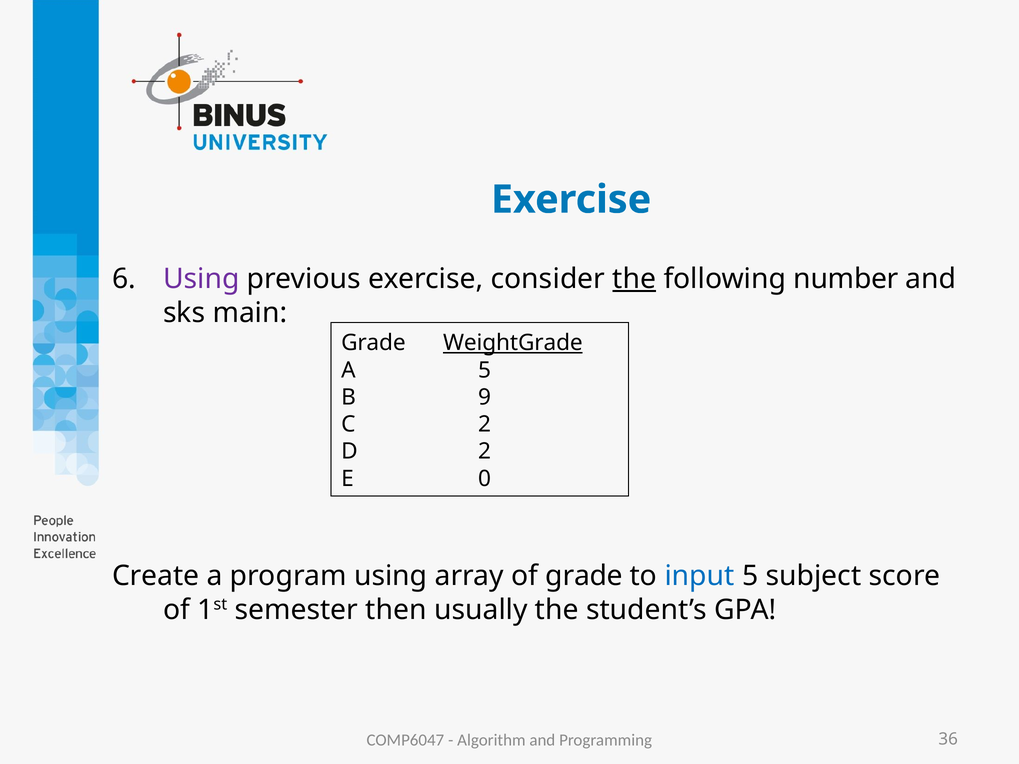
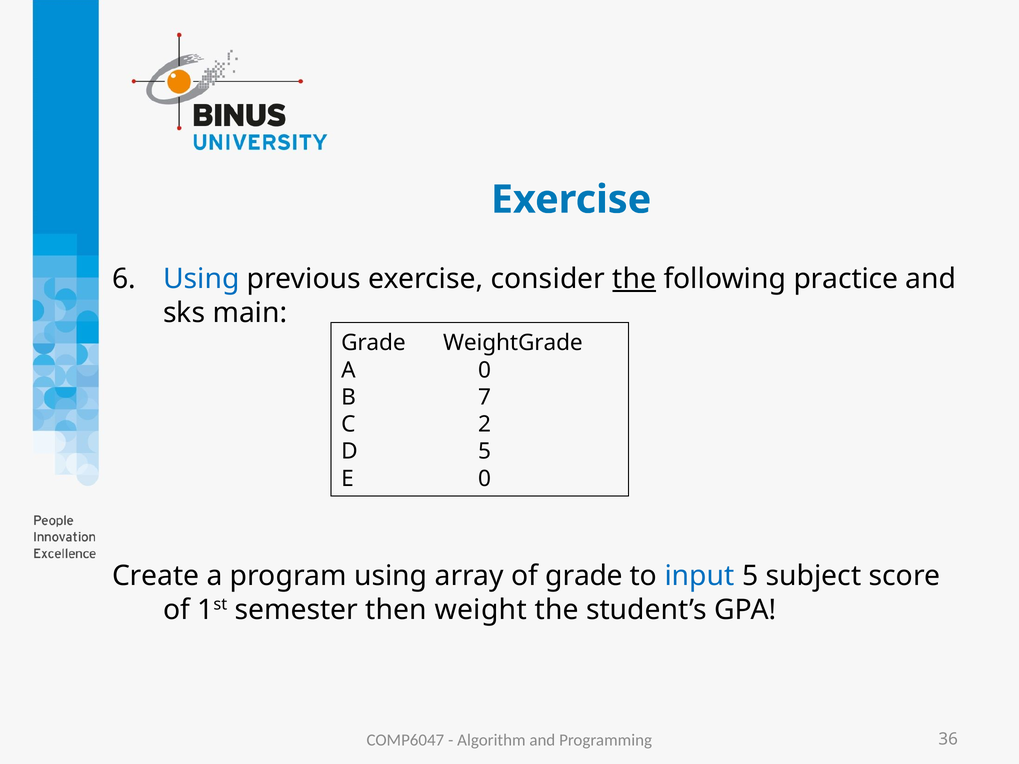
Using at (201, 279) colour: purple -> blue
number: number -> practice
WeightGrade underline: present -> none
A 5: 5 -> 0
9: 9 -> 7
D 2: 2 -> 5
usually: usually -> weight
